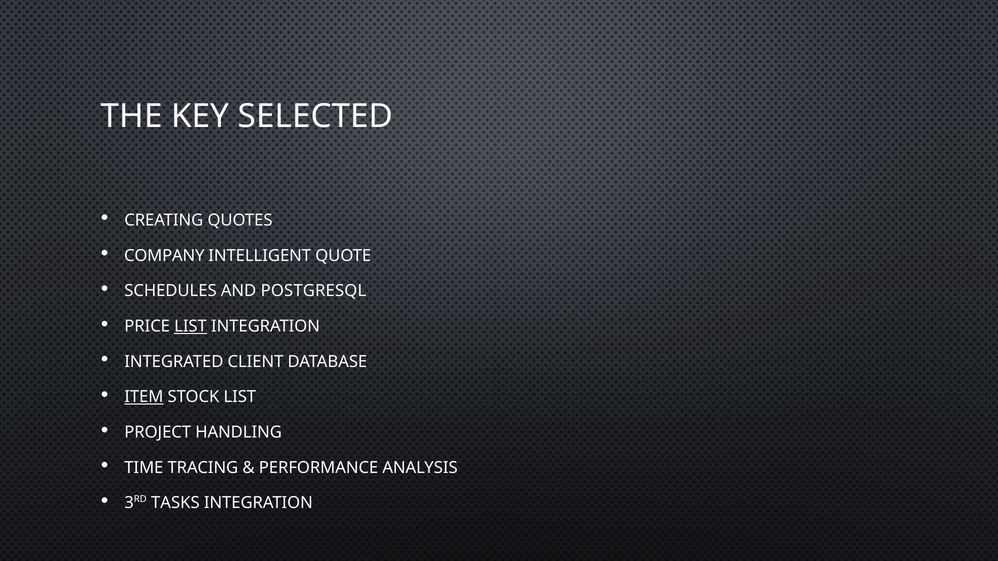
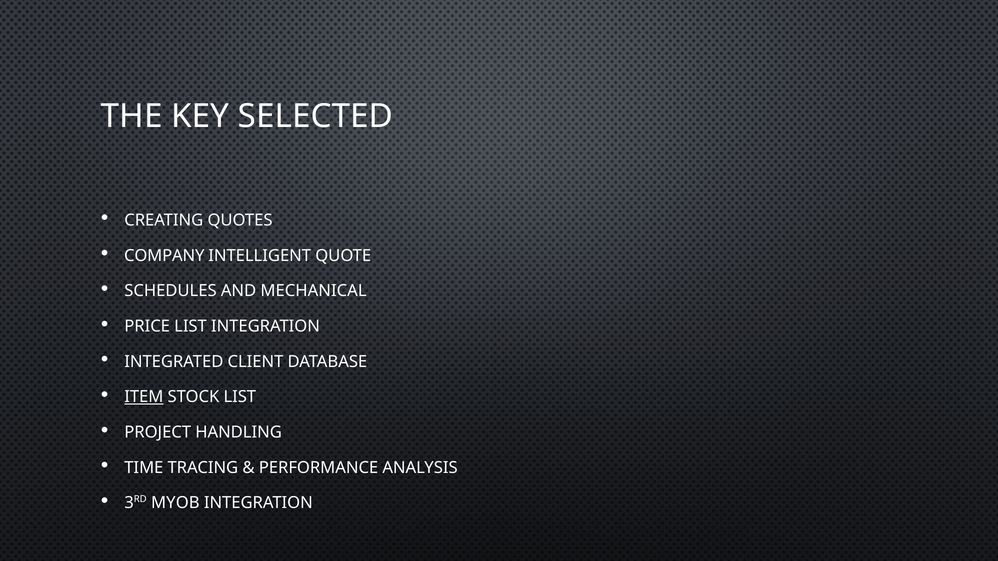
POSTGRESQL: POSTGRESQL -> MECHANICAL
LIST at (191, 326) underline: present -> none
TASKS: TASKS -> MYOB
